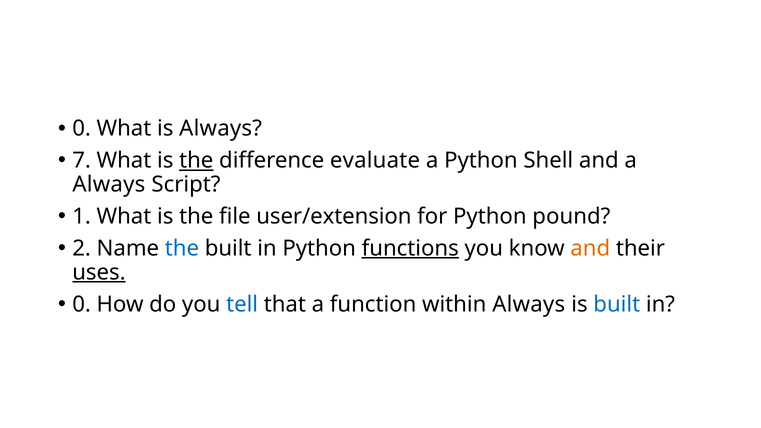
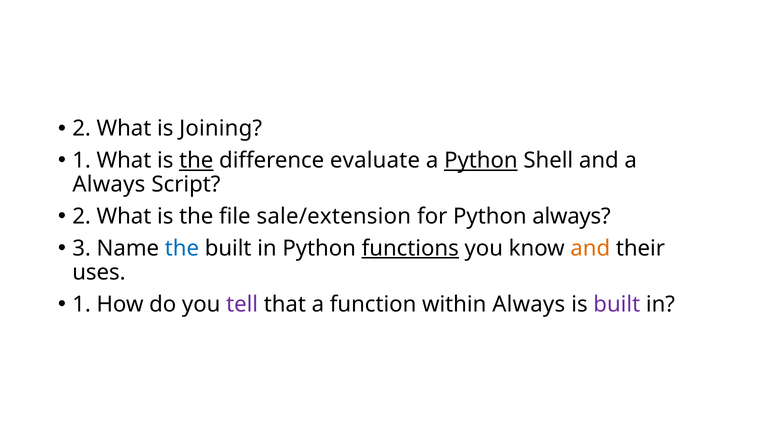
0 at (82, 129): 0 -> 2
is Always: Always -> Joining
7 at (82, 161): 7 -> 1
Python at (481, 161) underline: none -> present
1 at (82, 216): 1 -> 2
user/extension: user/extension -> sale/extension
Python pound: pound -> always
2: 2 -> 3
uses underline: present -> none
0 at (82, 304): 0 -> 1
tell colour: blue -> purple
built at (617, 304) colour: blue -> purple
